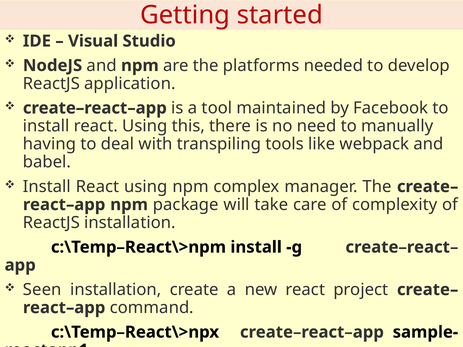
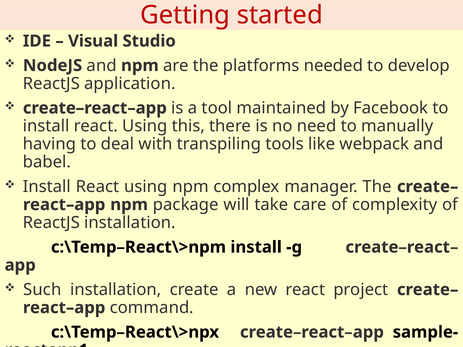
Seen: Seen -> Such
